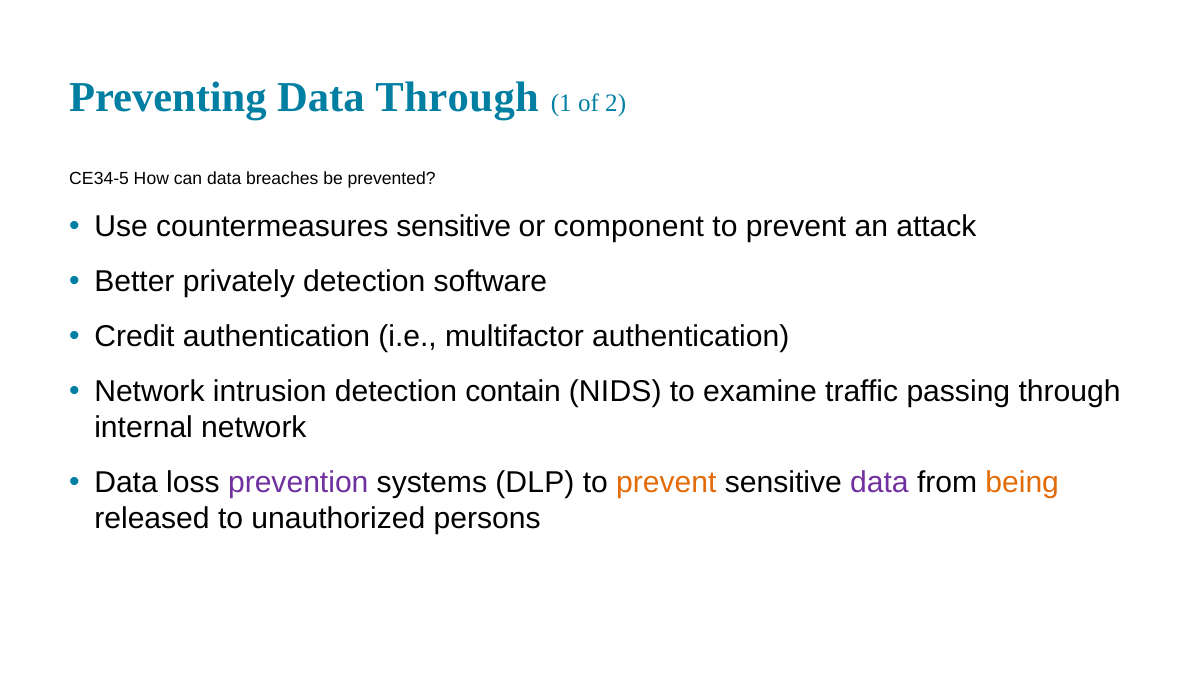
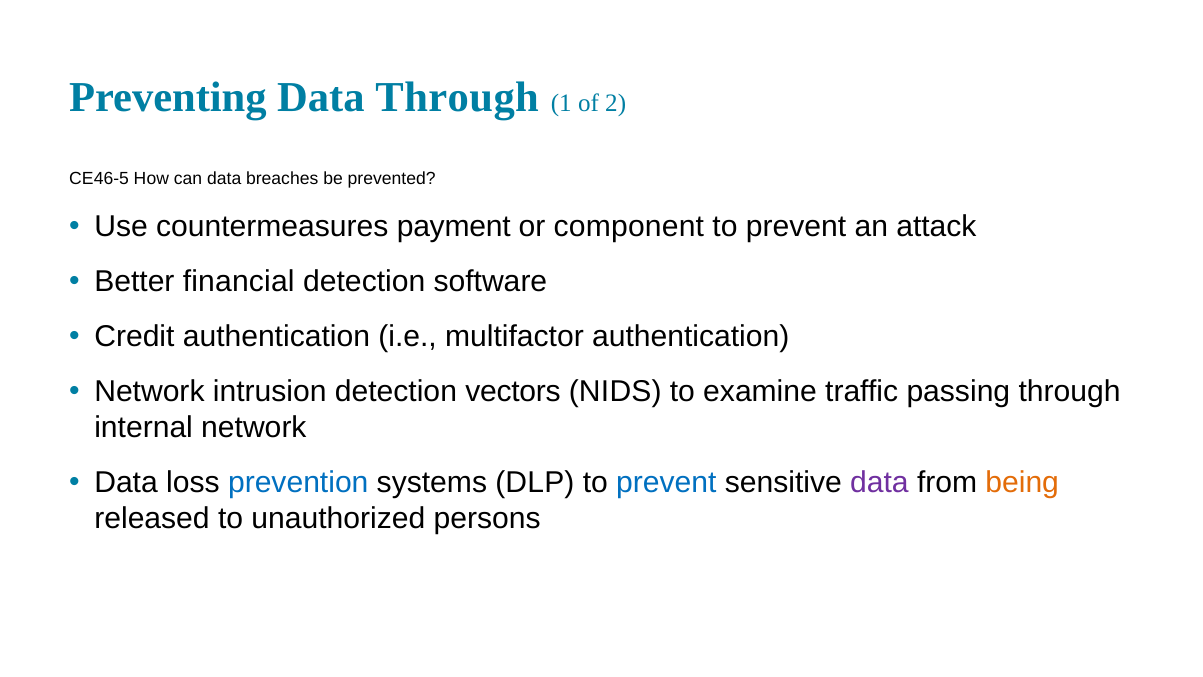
34-5: 34-5 -> 46-5
countermeasures sensitive: sensitive -> payment
privately: privately -> financial
contain: contain -> vectors
prevention colour: purple -> blue
prevent at (666, 483) colour: orange -> blue
